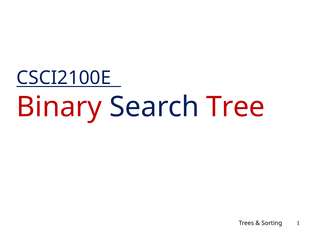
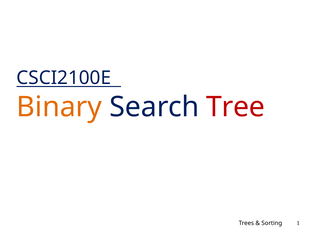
Binary colour: red -> orange
